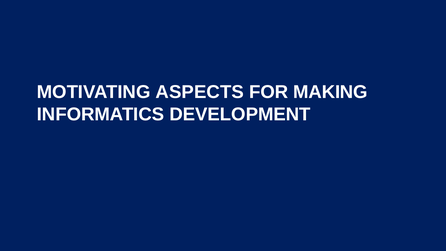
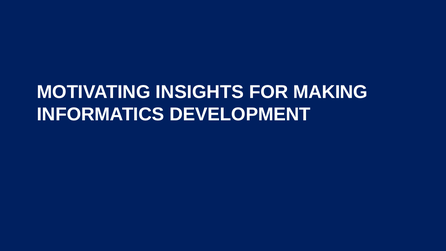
ASPECTS: ASPECTS -> INSIGHTS
